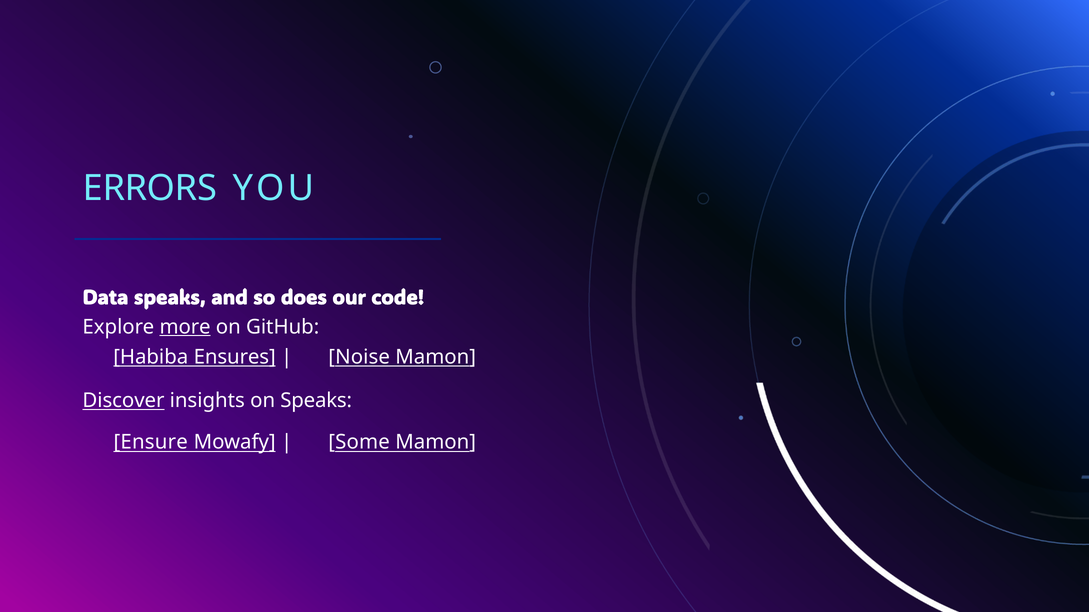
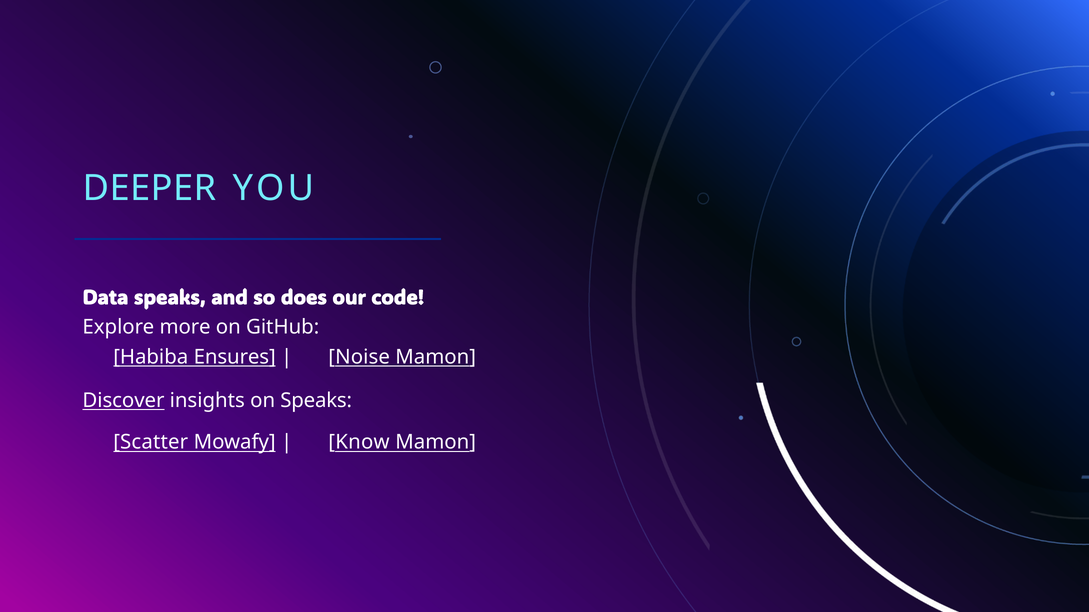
ERRORS: ERRORS -> DEEPER
more underline: present -> none
Ensure: Ensure -> Scatter
Some: Some -> Know
